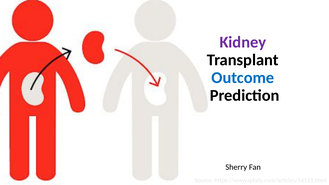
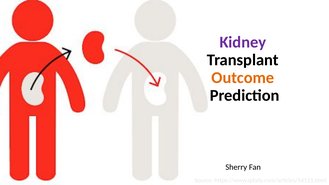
Outcome colour: blue -> orange
